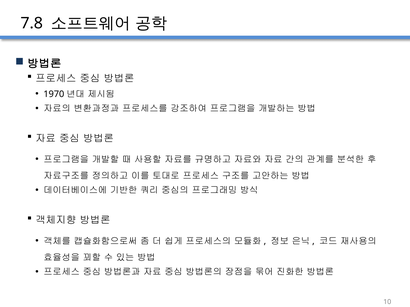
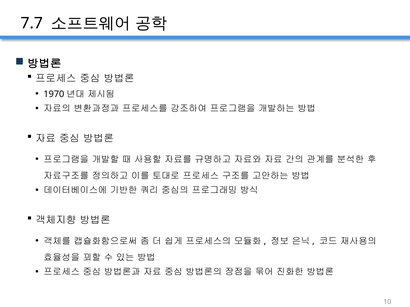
7.8: 7.8 -> 7.7
